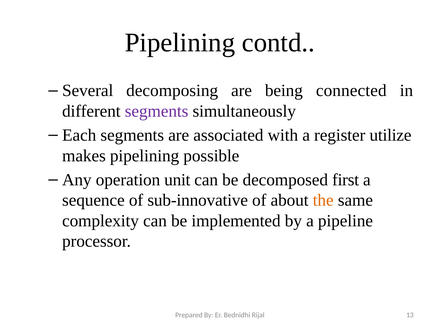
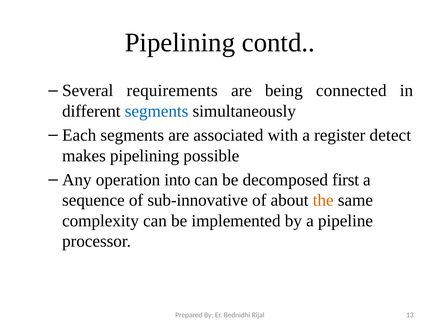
decomposing: decomposing -> requirements
segments at (157, 111) colour: purple -> blue
utilize: utilize -> detect
unit: unit -> into
